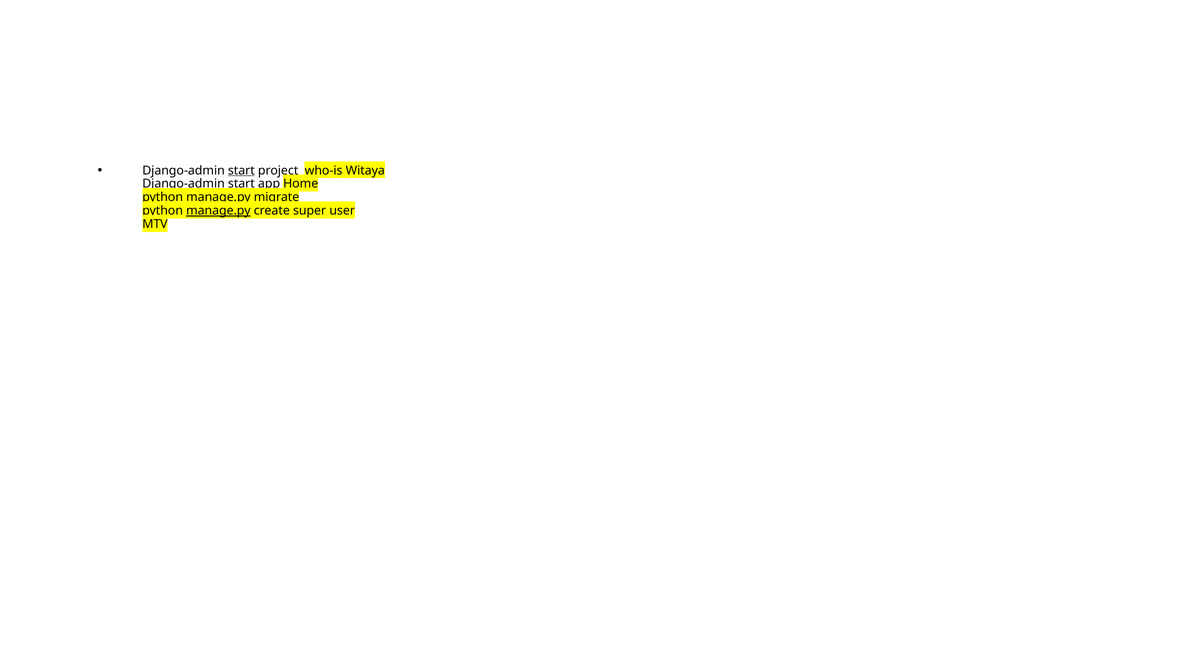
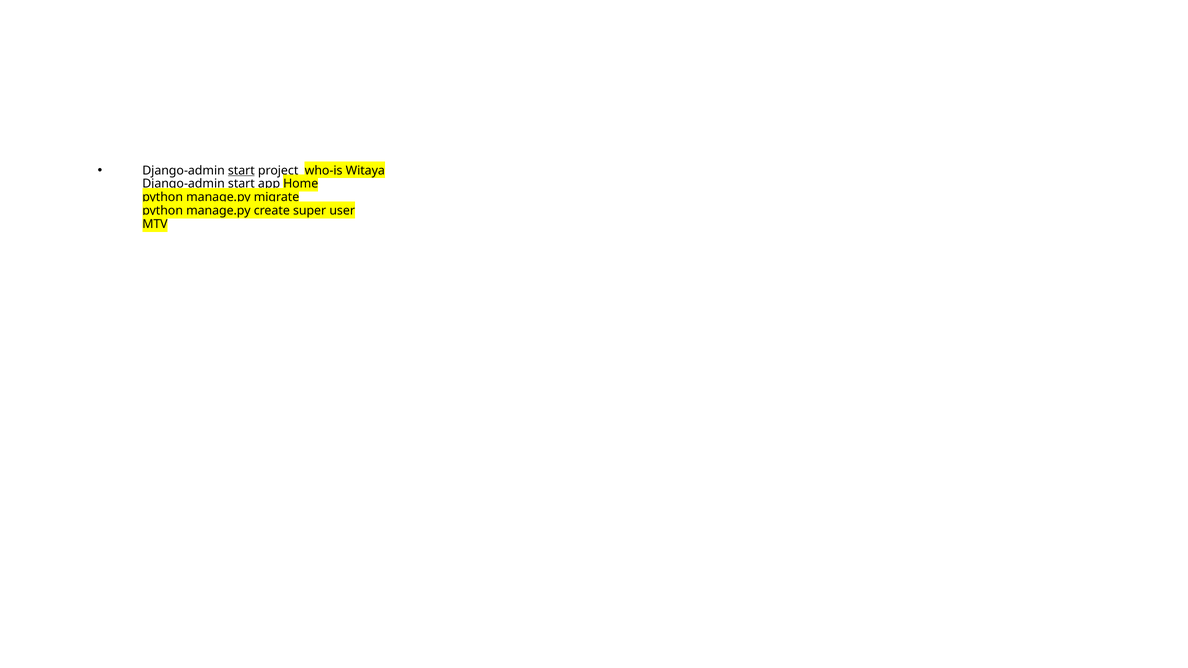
manage.py at (218, 211) underline: present -> none
